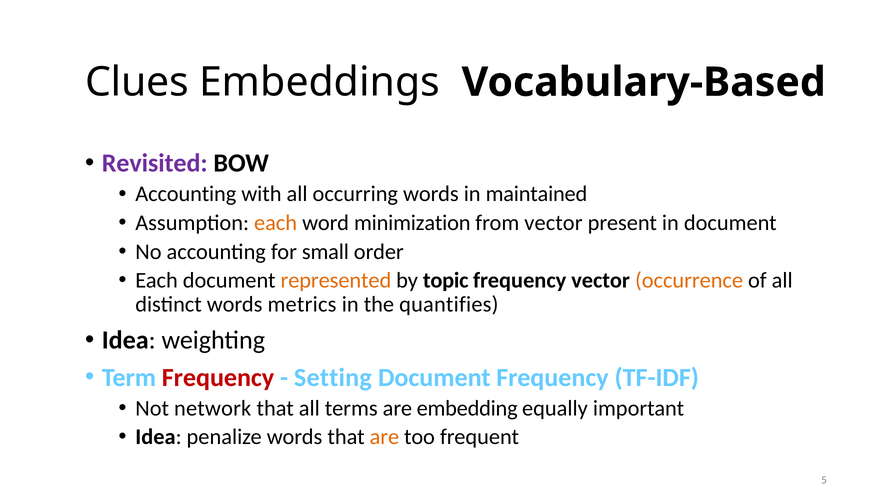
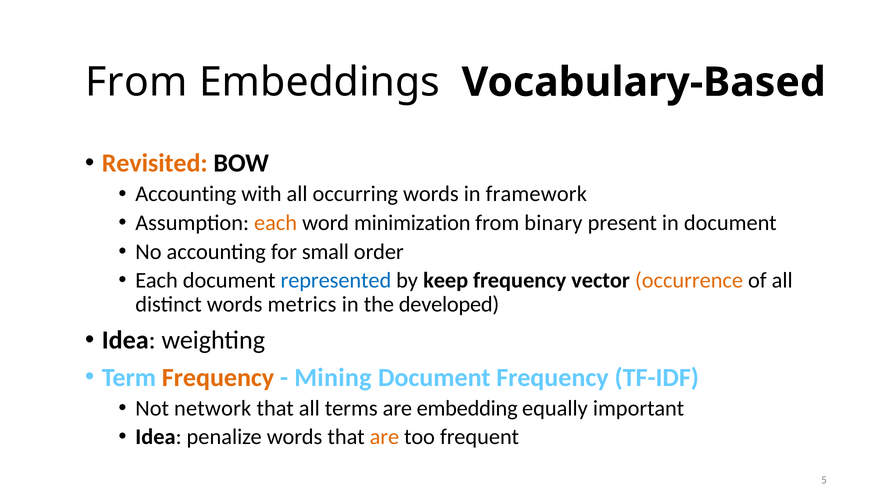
Clues at (137, 82): Clues -> From
Revisited colour: purple -> orange
maintained: maintained -> framework
from vector: vector -> binary
represented colour: orange -> blue
topic: topic -> keep
quantifies: quantifies -> developed
Frequency at (218, 378) colour: red -> orange
Setting: Setting -> Mining
